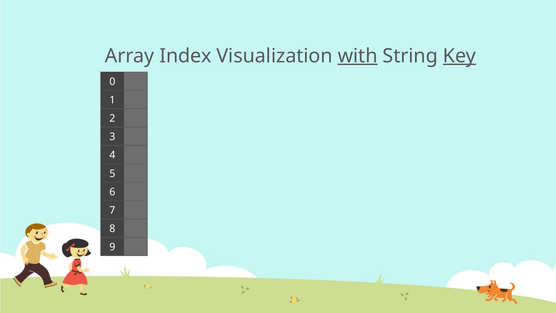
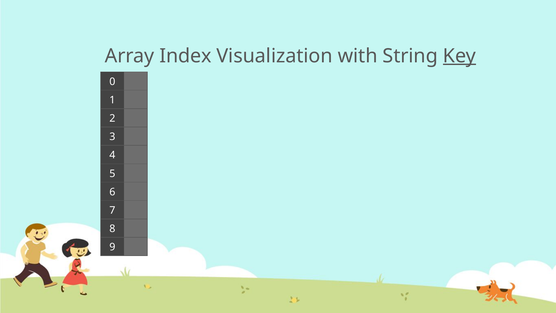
with underline: present -> none
